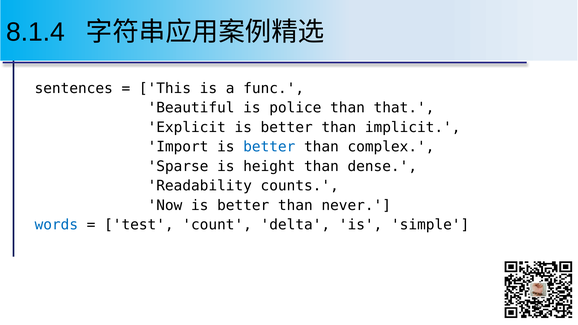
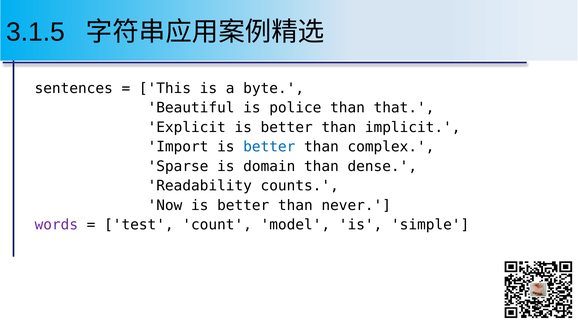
8.1.4: 8.1.4 -> 3.1.5
func: func -> byte
height: height -> domain
words colour: blue -> purple
delta: delta -> model
